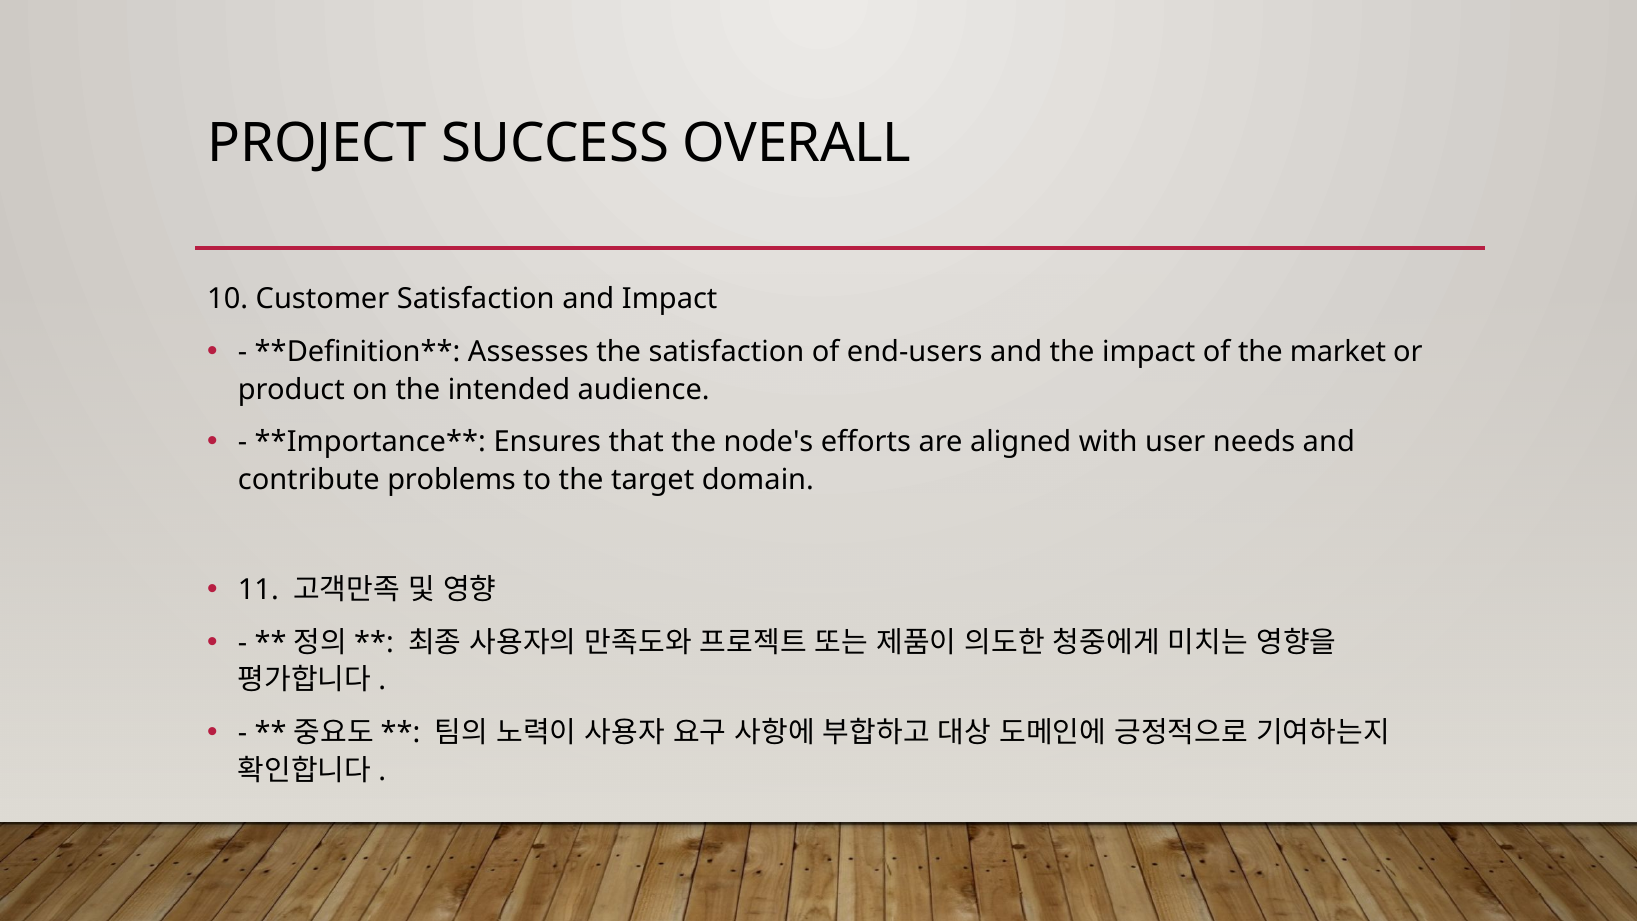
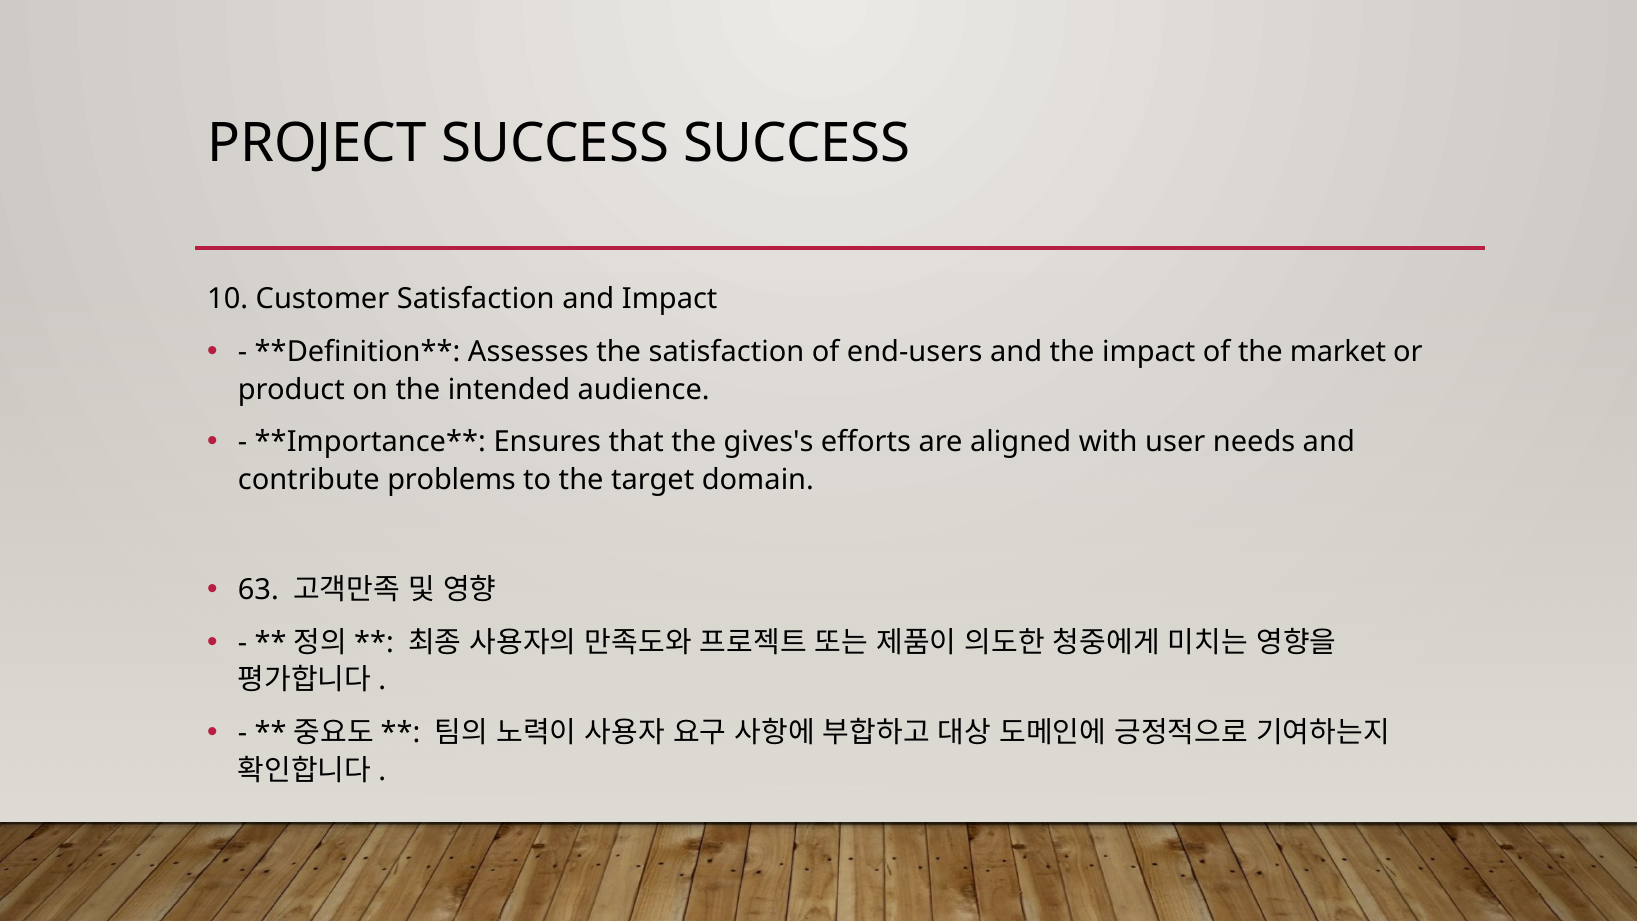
SUCCESS OVERALL: OVERALL -> SUCCESS
node's: node's -> gives's
11: 11 -> 63
